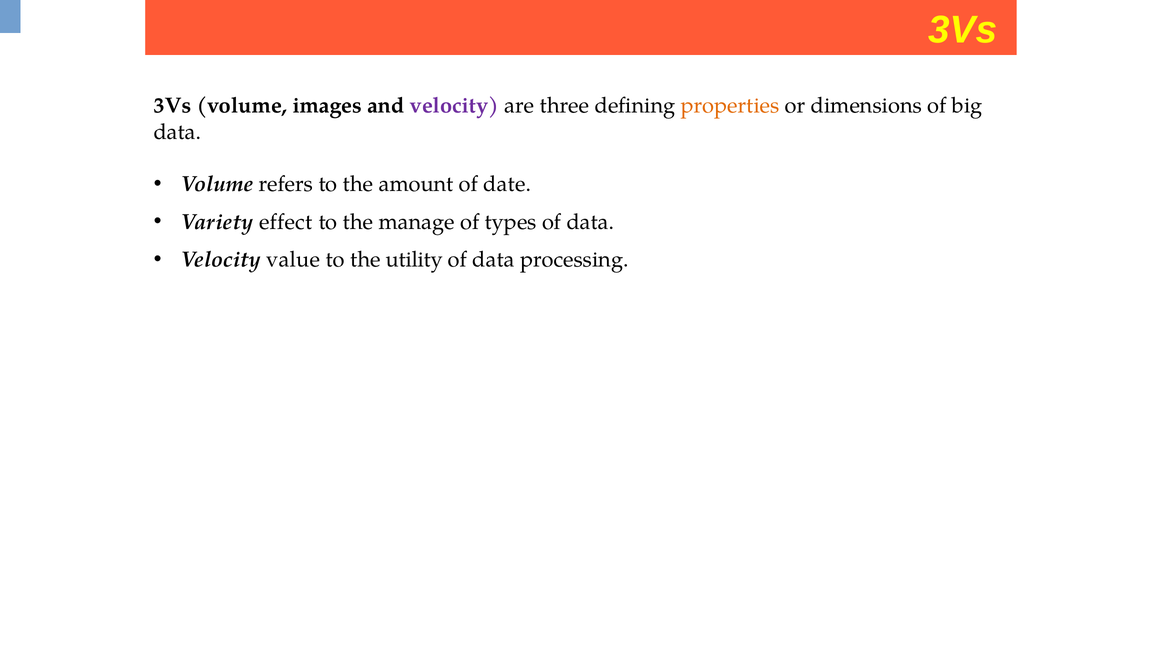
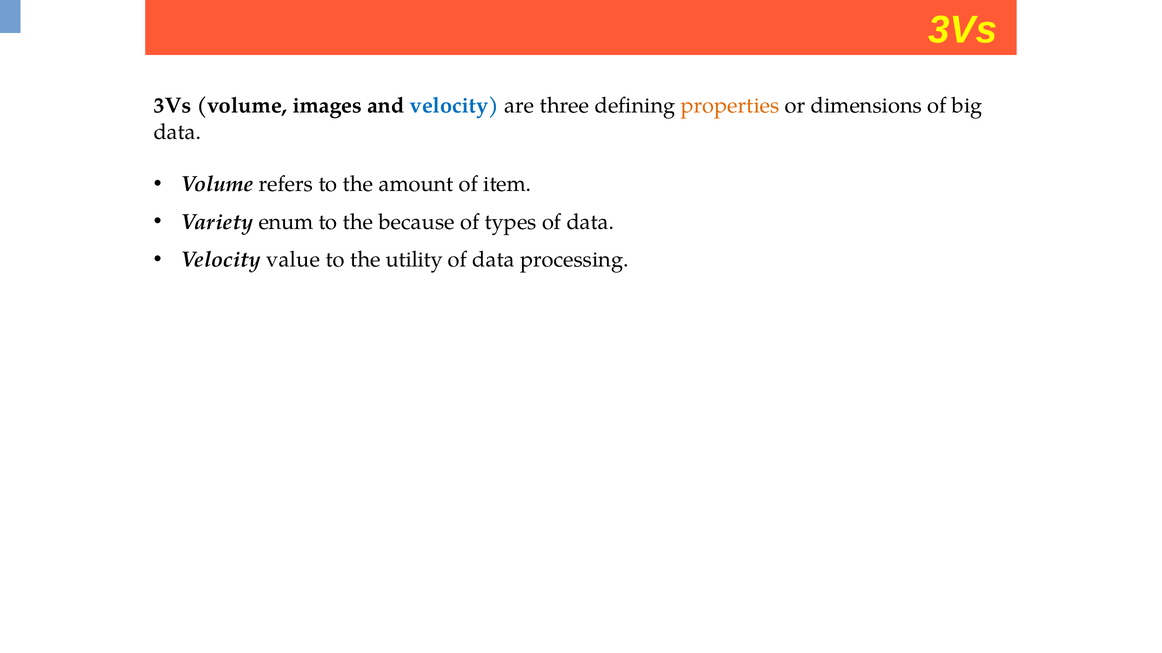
velocity at (454, 106) colour: purple -> blue
date: date -> item
effect: effect -> enum
manage: manage -> because
